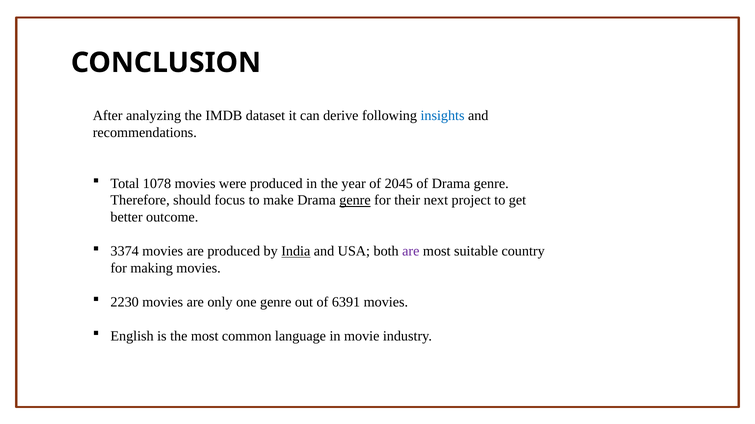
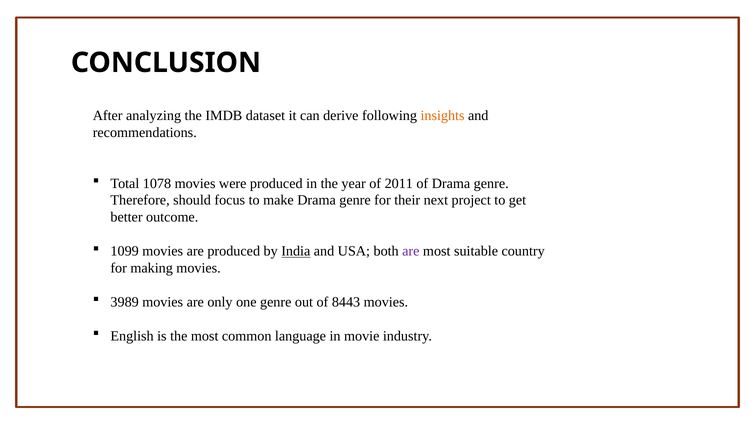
insights colour: blue -> orange
2045: 2045 -> 2011
genre at (355, 201) underline: present -> none
3374: 3374 -> 1099
2230: 2230 -> 3989
6391: 6391 -> 8443
